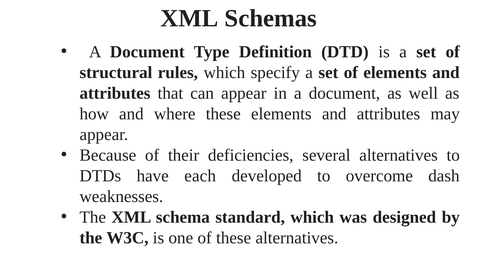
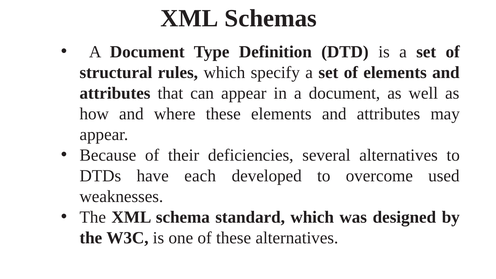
dash: dash -> used
